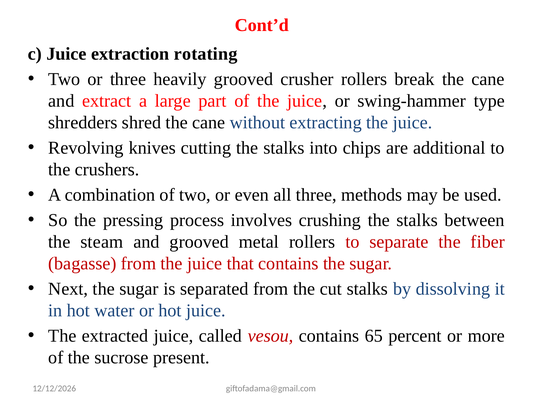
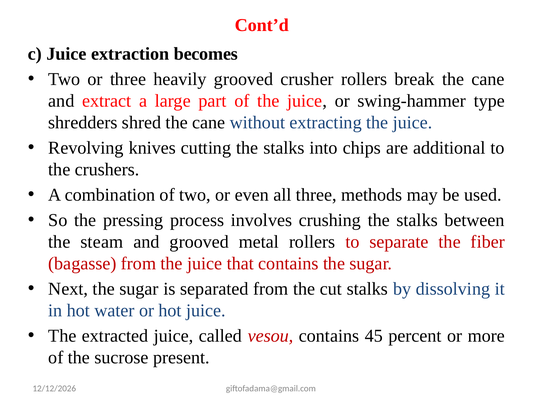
rotating: rotating -> becomes
65: 65 -> 45
